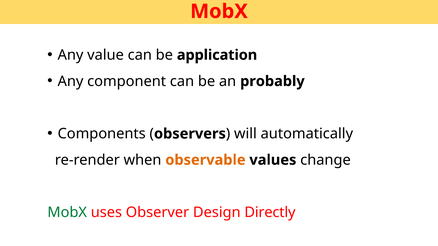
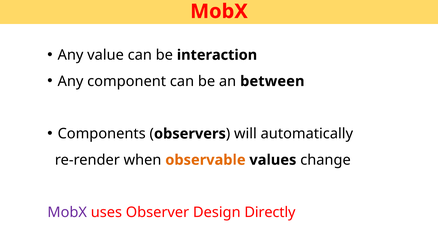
application: application -> interaction
probably: probably -> between
MobX at (67, 213) colour: green -> purple
